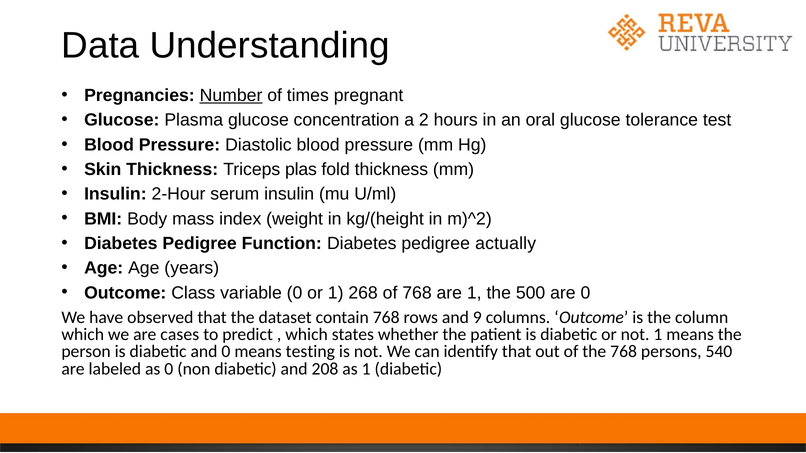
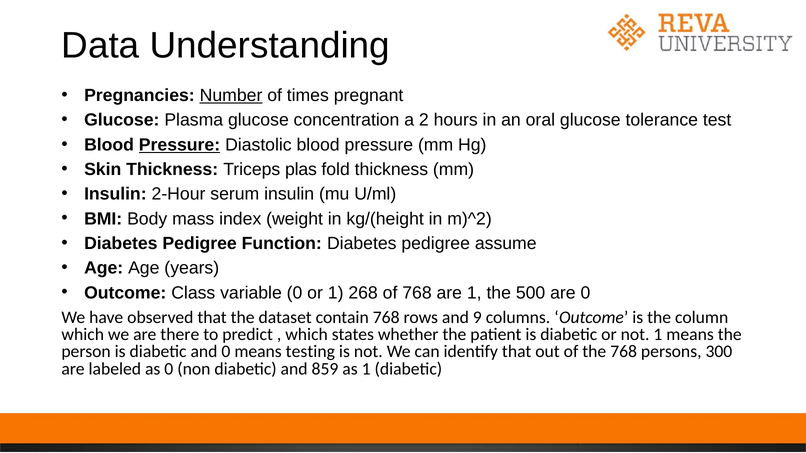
Pressure at (180, 145) underline: none -> present
actually: actually -> assume
cases: cases -> there
540: 540 -> 300
208: 208 -> 859
